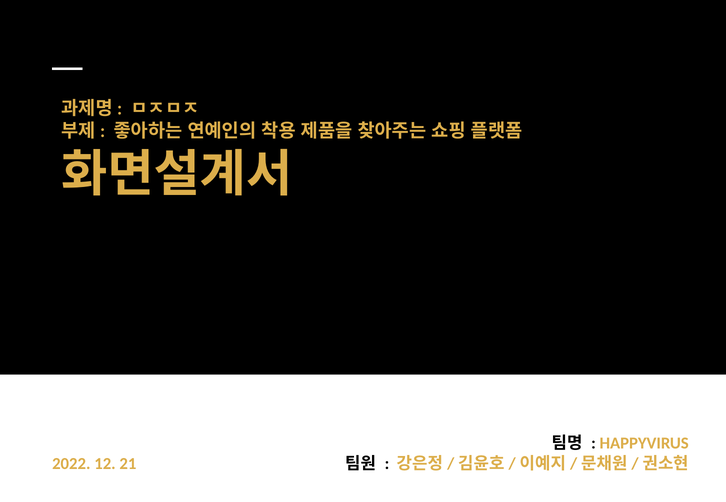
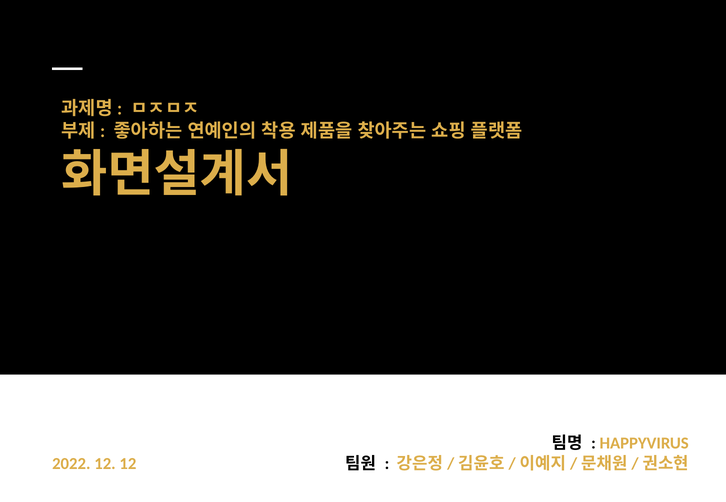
12 21: 21 -> 12
